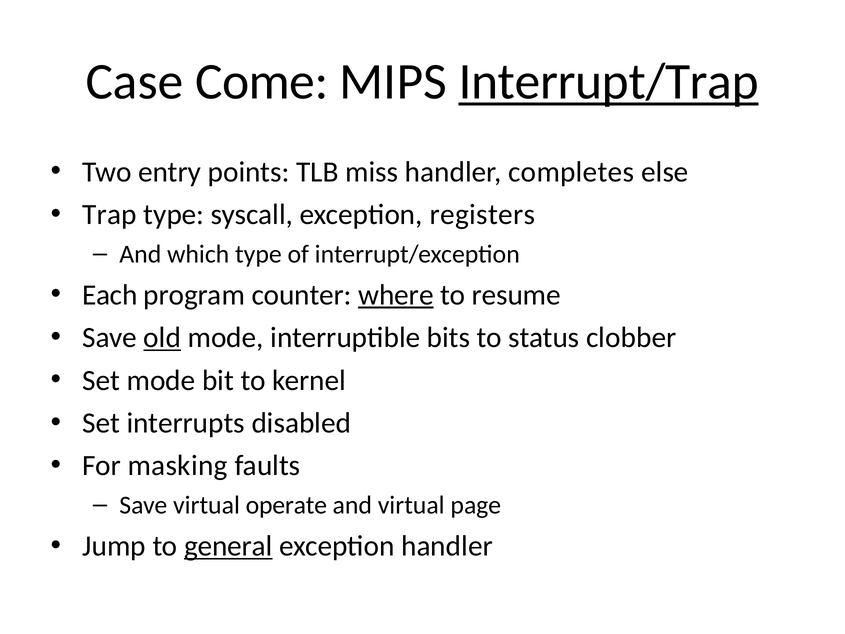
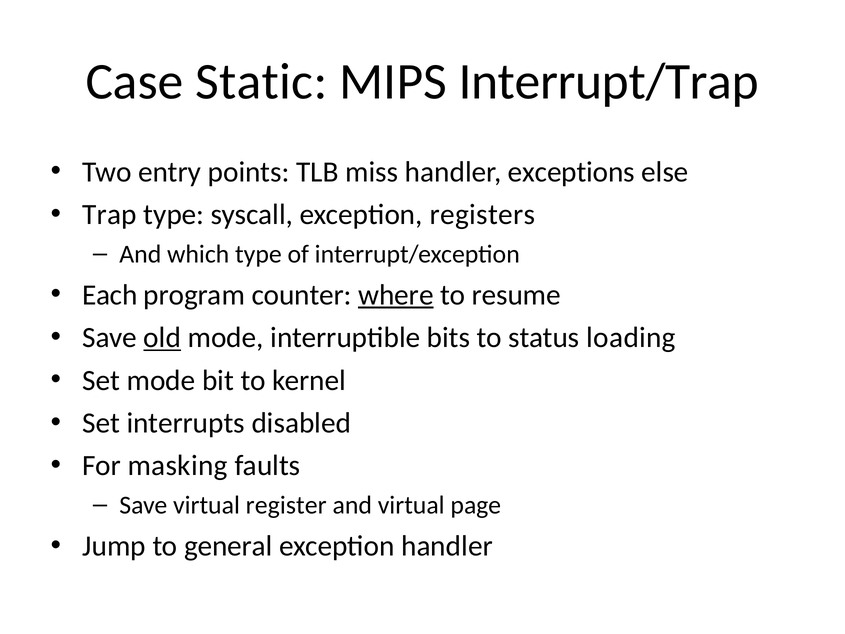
Come: Come -> Static
Interrupt/Trap underline: present -> none
completes: completes -> exceptions
clobber: clobber -> loading
operate: operate -> register
general underline: present -> none
